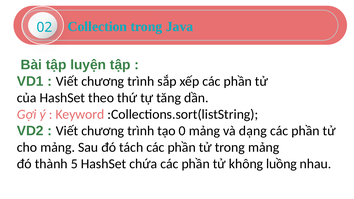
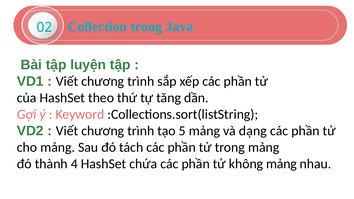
0: 0 -> 5
5: 5 -> 4
không luồng: luồng -> mảng
